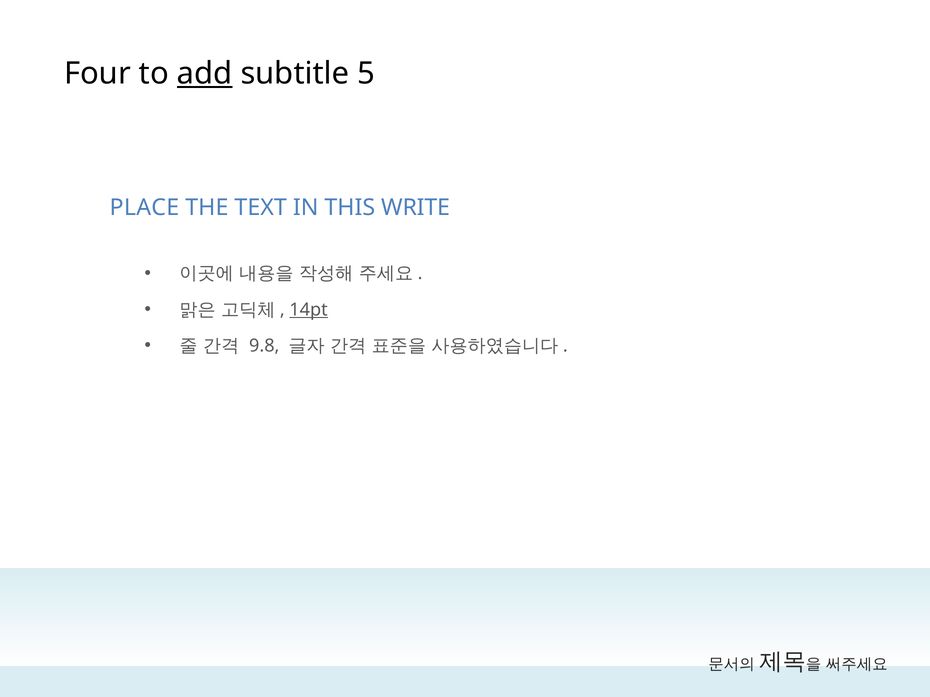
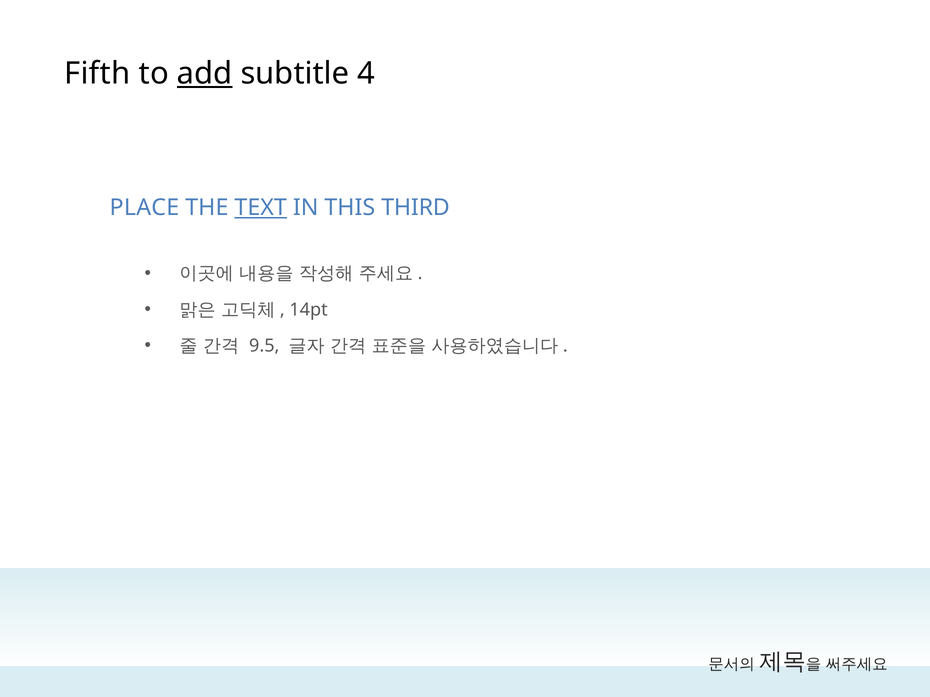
Four: Four -> Fifth
5: 5 -> 4
TEXT underline: none -> present
WRITE: WRITE -> THIRD
14pt underline: present -> none
9.8: 9.8 -> 9.5
